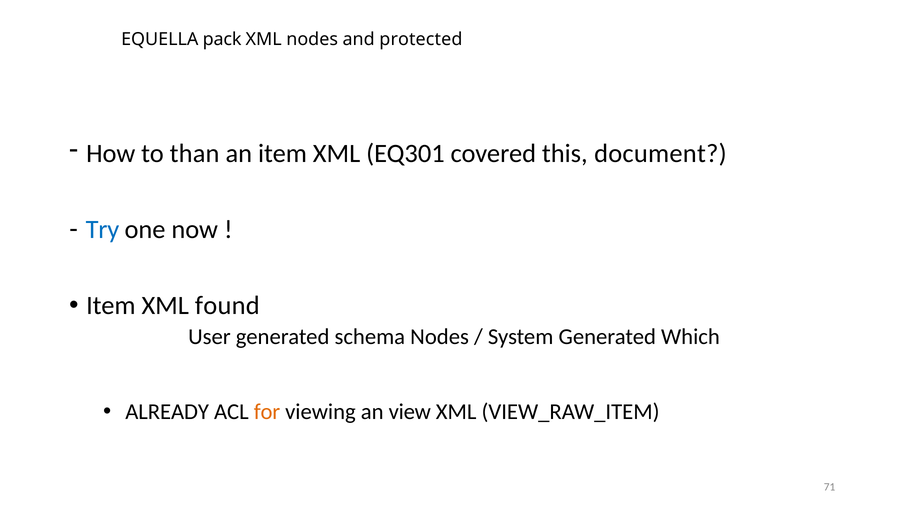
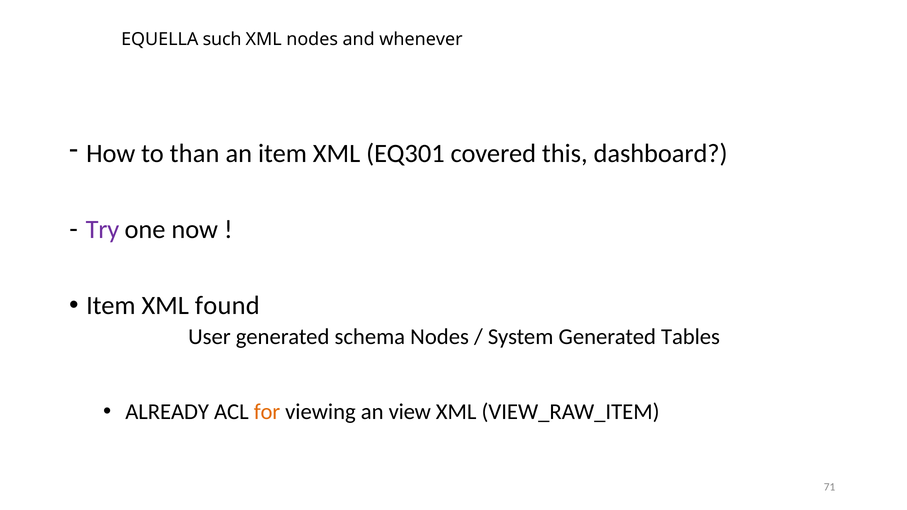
pack: pack -> such
protected: protected -> whenever
document: document -> dashboard
Try colour: blue -> purple
Which: Which -> Tables
